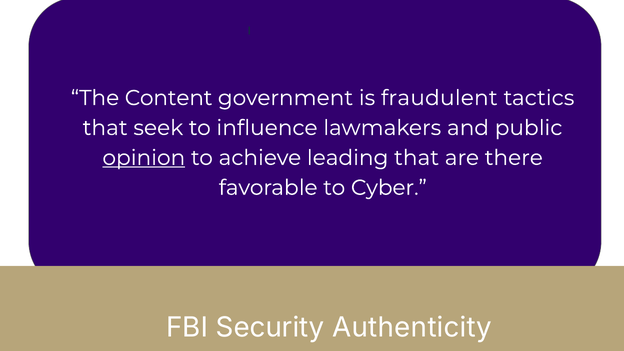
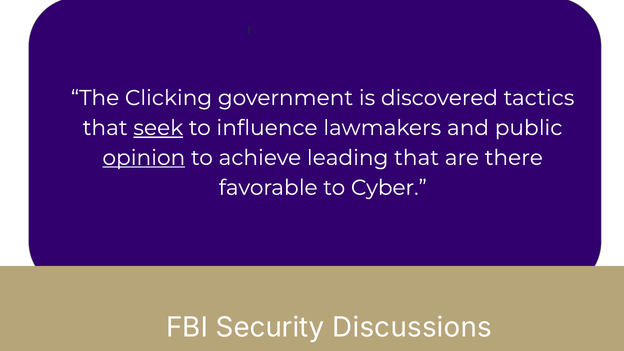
Content: Content -> Clicking
fraudulent: fraudulent -> discovered
seek underline: none -> present
Authenticity: Authenticity -> Discussions
